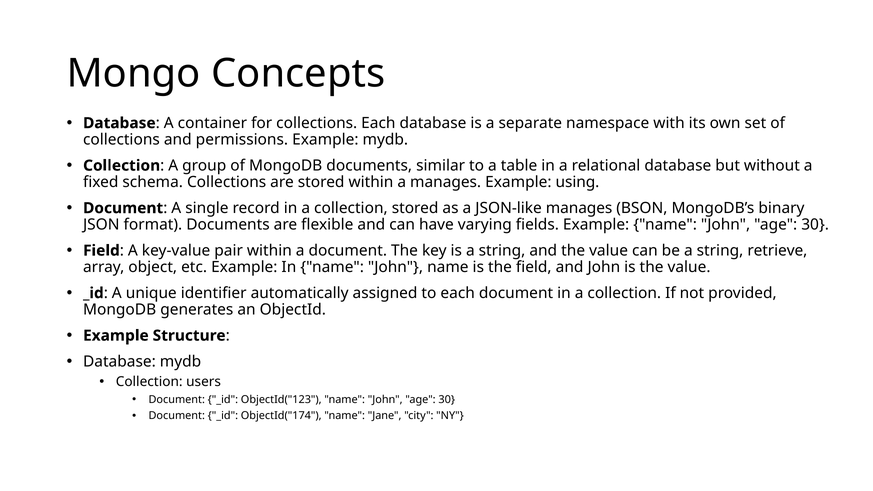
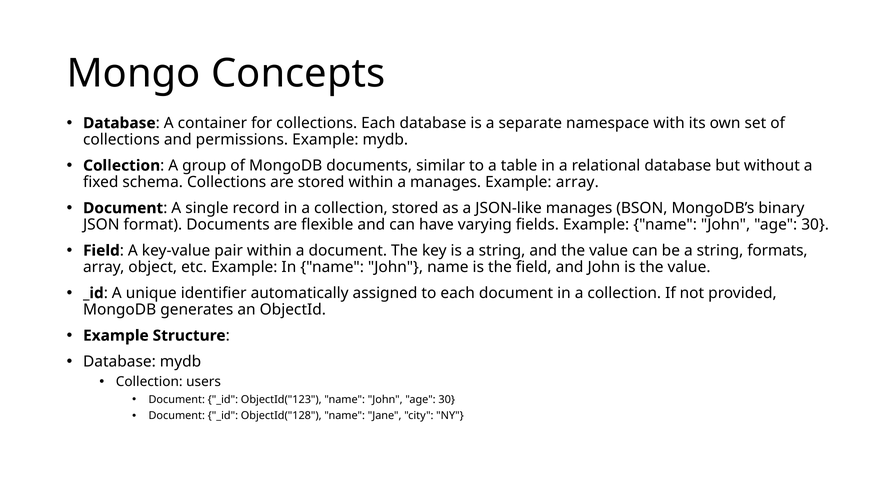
Example using: using -> array
retrieve: retrieve -> formats
ObjectId("174: ObjectId("174 -> ObjectId("128
